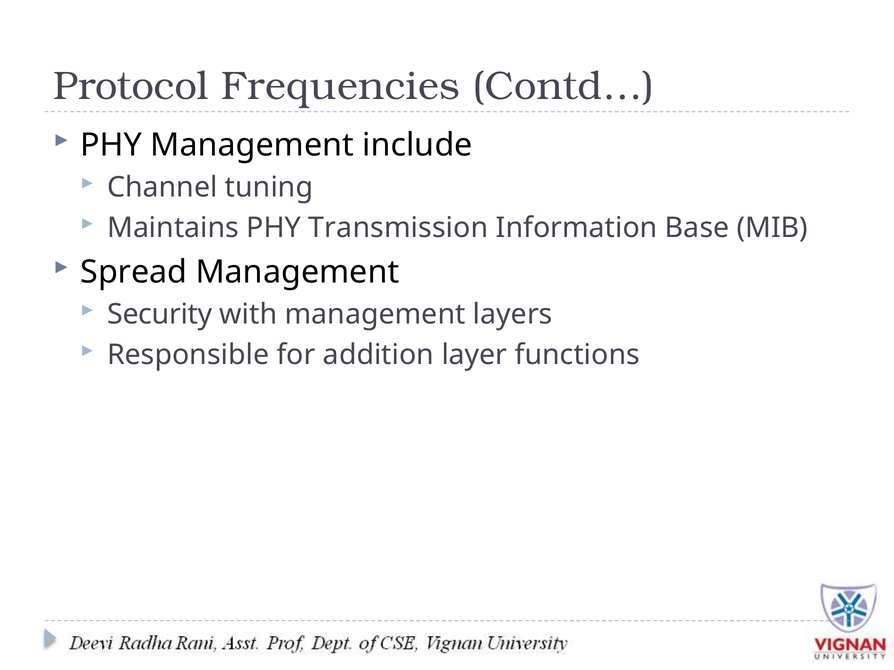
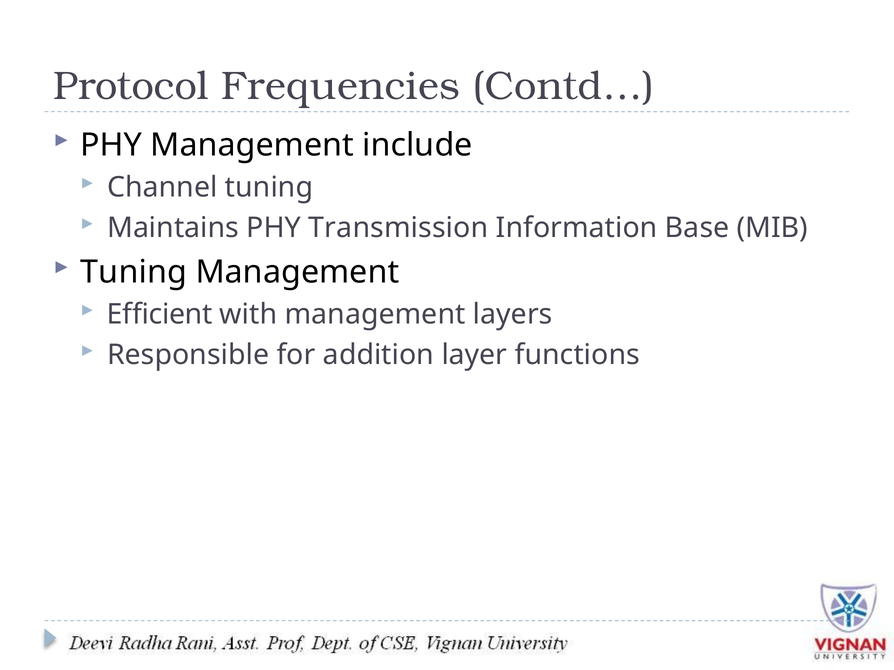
Spread at (134, 272): Spread -> Tuning
Security: Security -> Efficient
